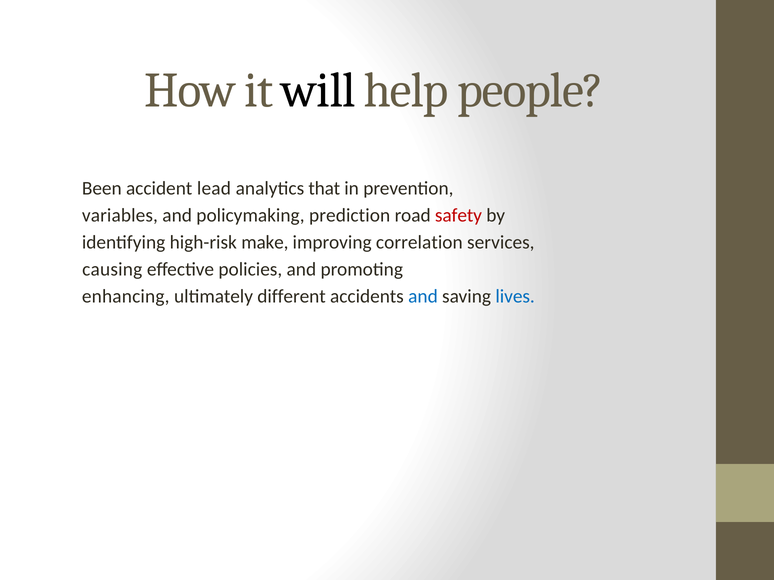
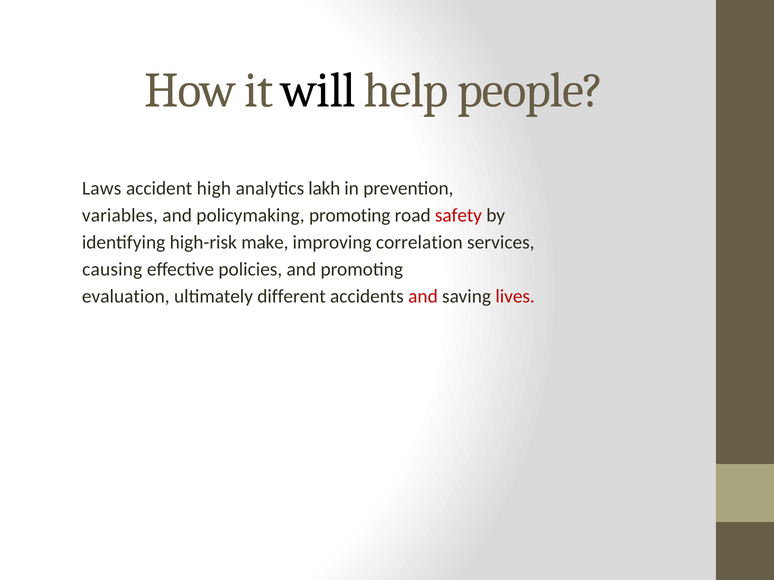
Been: Been -> Laws
lead: lead -> high
that: that -> lakh
policymaking prediction: prediction -> promoting
enhancing: enhancing -> evaluation
and at (423, 297) colour: blue -> red
lives colour: blue -> red
